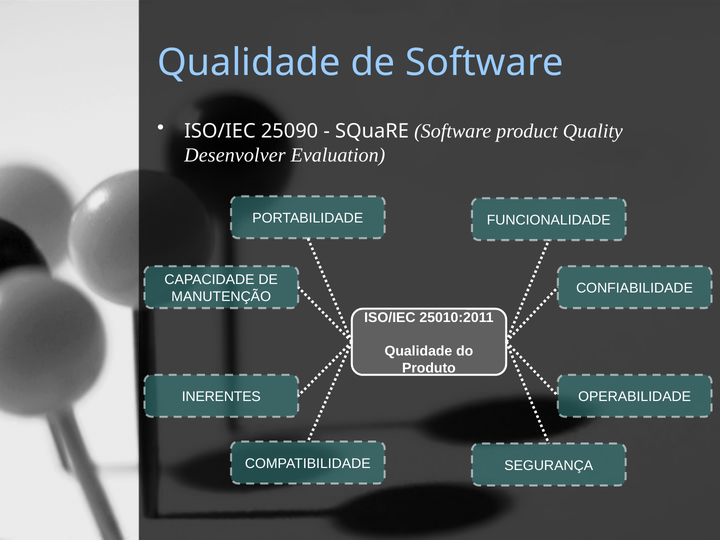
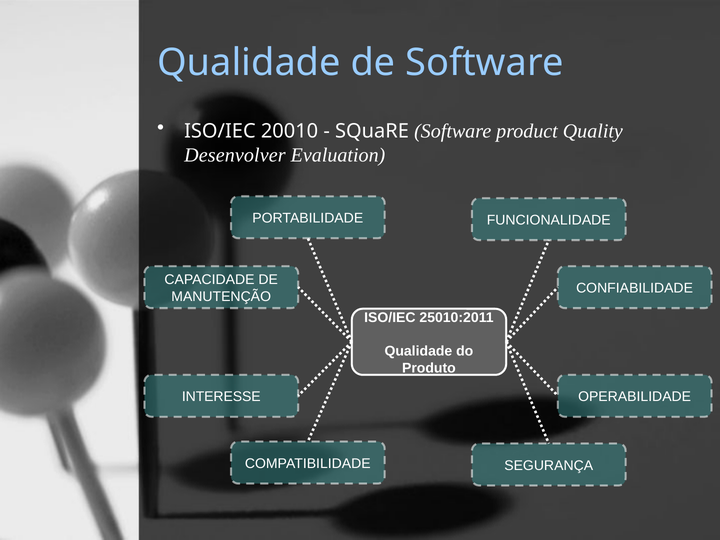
25090: 25090 -> 20010
INERENTES: INERENTES -> INTERESSE
